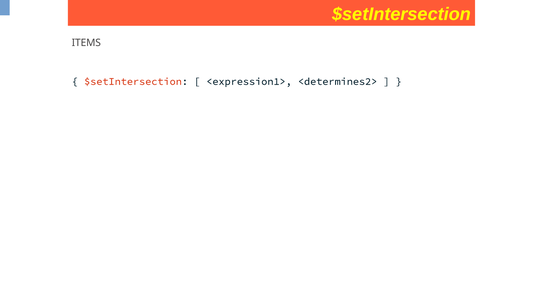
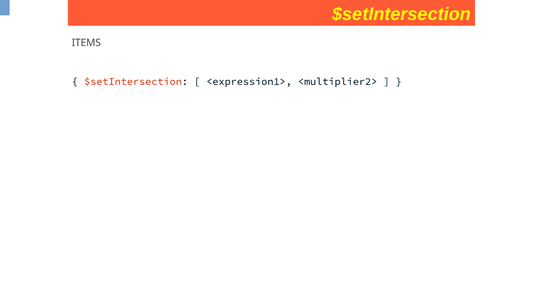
<determines2>: <determines2> -> <multiplier2>
